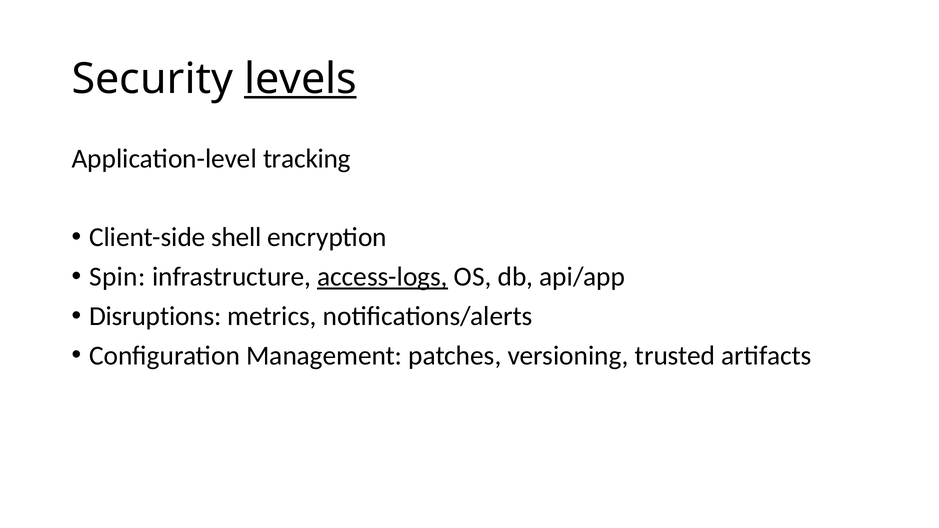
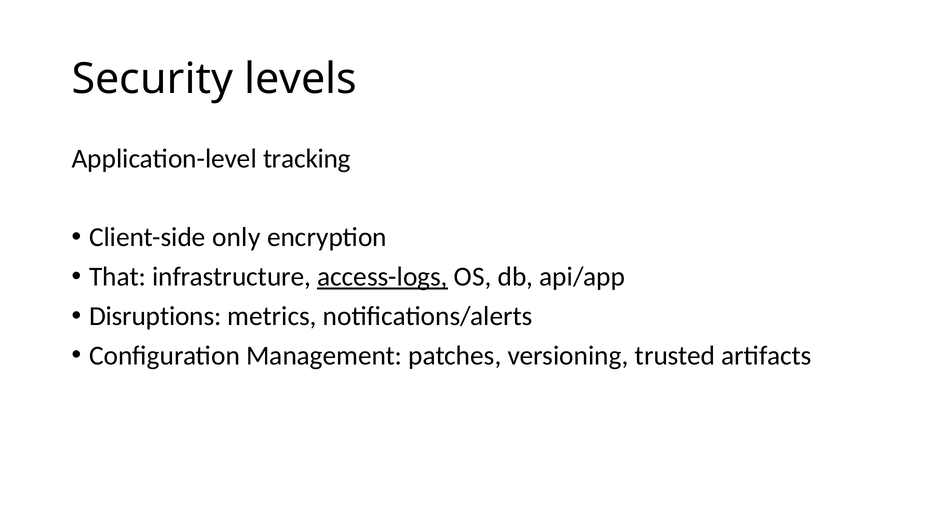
levels underline: present -> none
shell: shell -> only
Spin: Spin -> That
